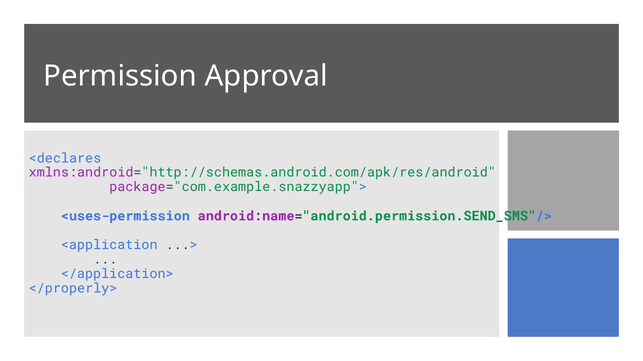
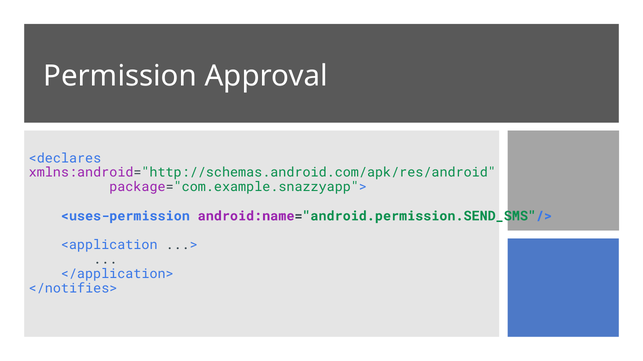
</properly>: </properly> -> </notifies>
